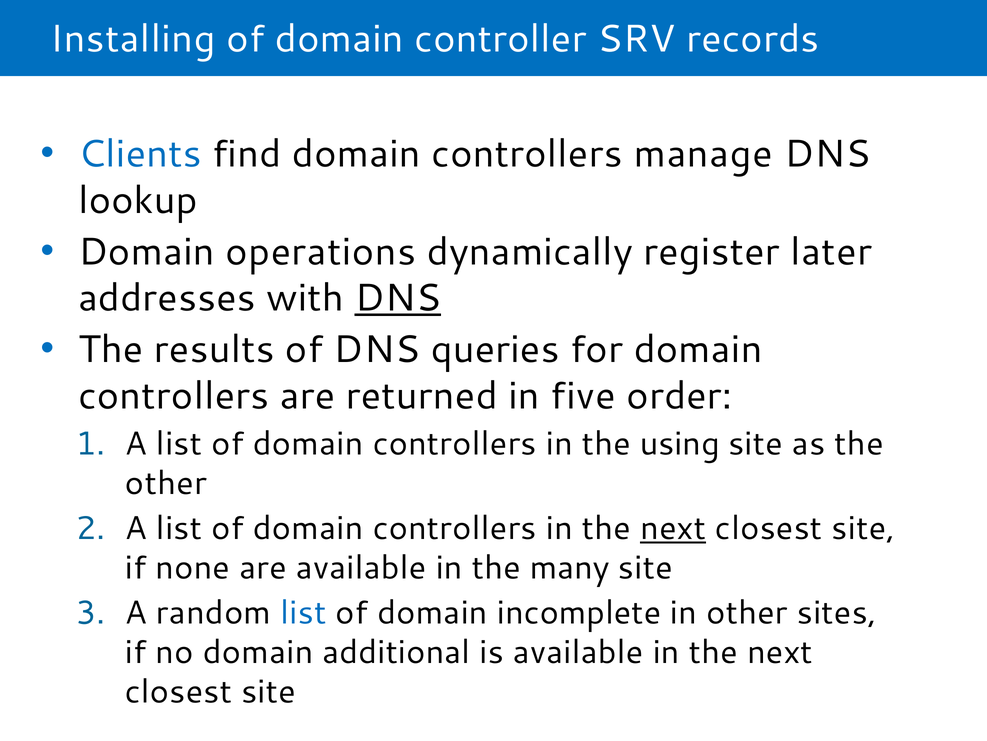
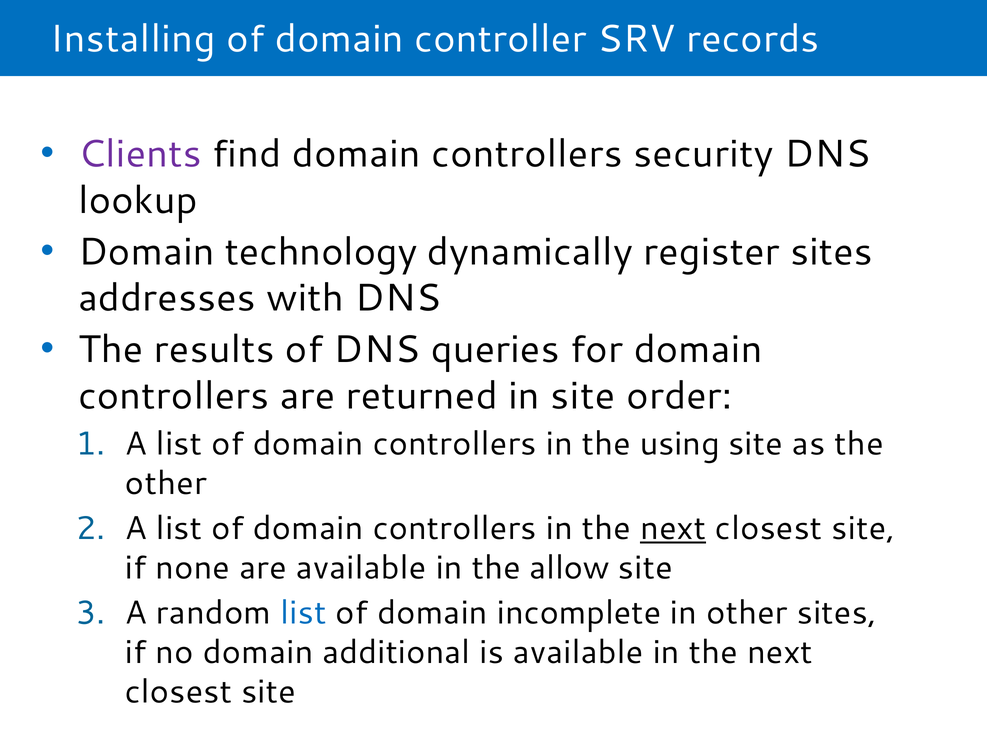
Clients colour: blue -> purple
manage: manage -> security
operations: operations -> technology
register later: later -> sites
DNS at (398, 298) underline: present -> none
in five: five -> site
many: many -> allow
